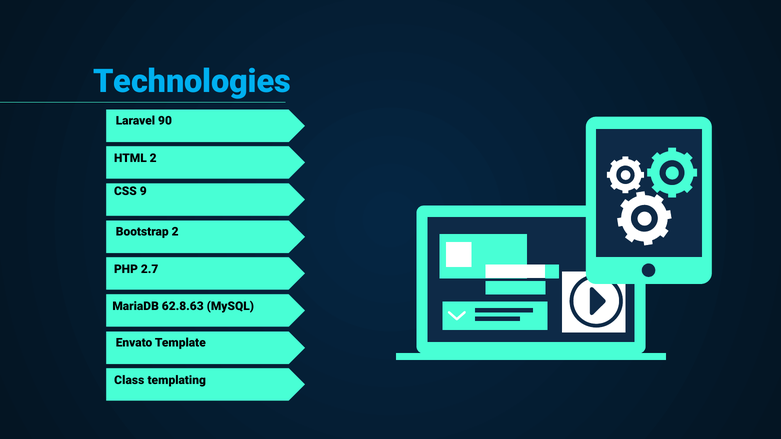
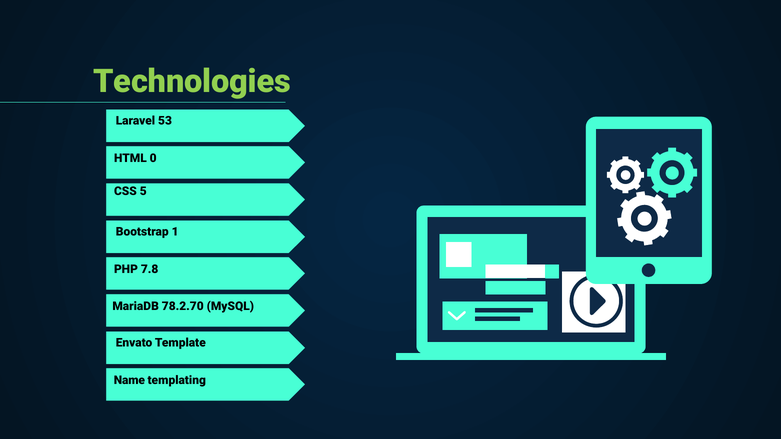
Technologies colour: light blue -> light green
90: 90 -> 53
HTML 2: 2 -> 0
9: 9 -> 5
Bootstrap 2: 2 -> 1
2.7: 2.7 -> 7.8
62.8.63: 62.8.63 -> 78.2.70
Class: Class -> Name
